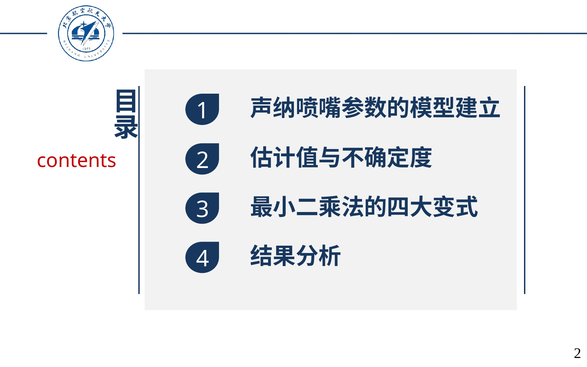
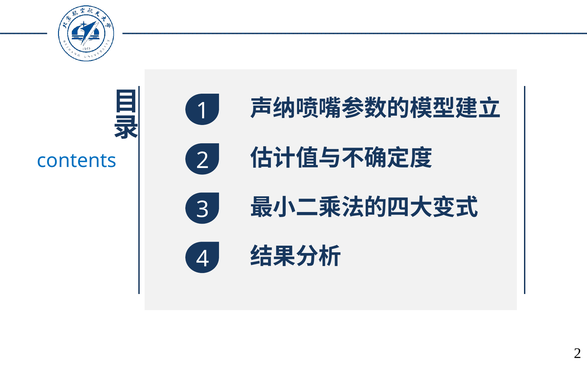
contents colour: red -> blue
